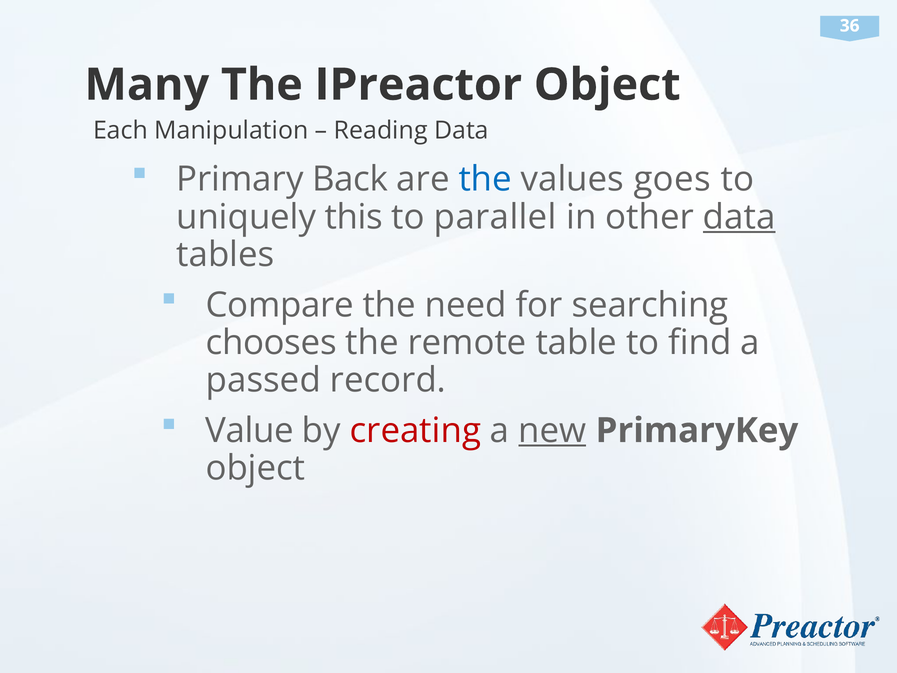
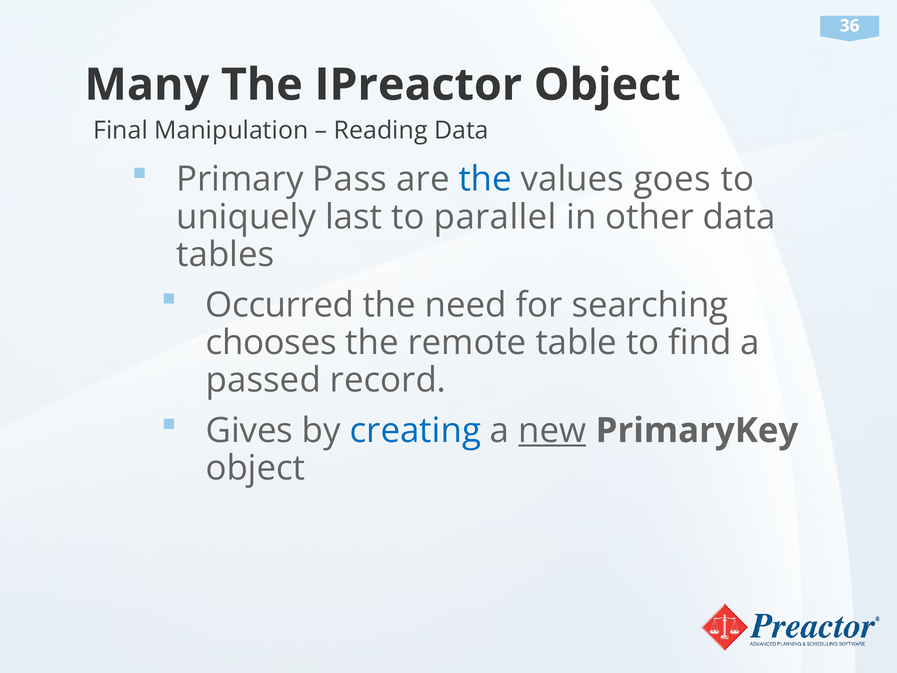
Each: Each -> Final
Back: Back -> Pass
this: this -> last
data at (739, 217) underline: present -> none
Compare: Compare -> Occurred
Value: Value -> Gives
creating colour: red -> blue
